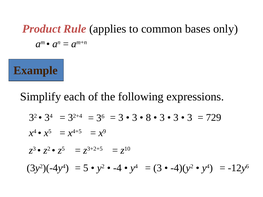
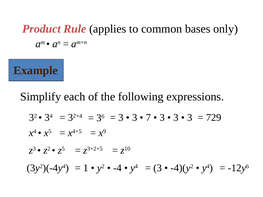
8: 8 -> 7
5: 5 -> 1
